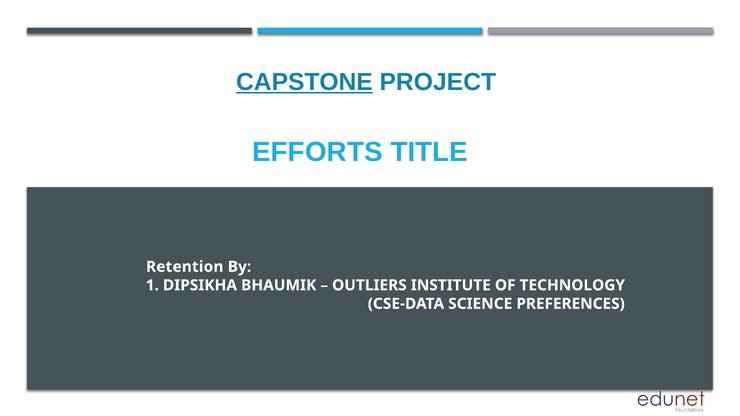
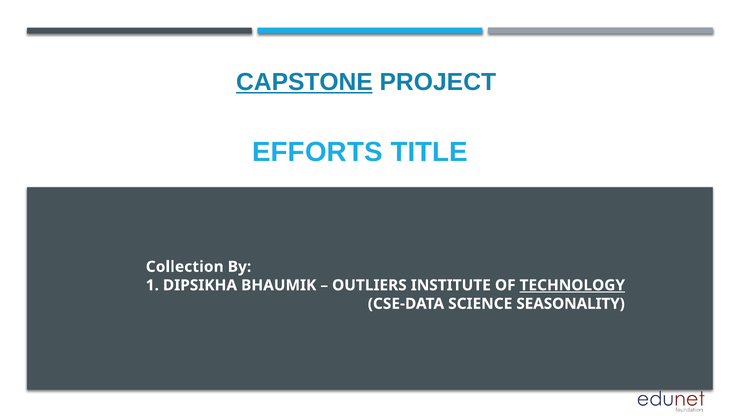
Retention: Retention -> Collection
TECHNOLOGY underline: none -> present
PREFERENCES: PREFERENCES -> SEASONALITY
